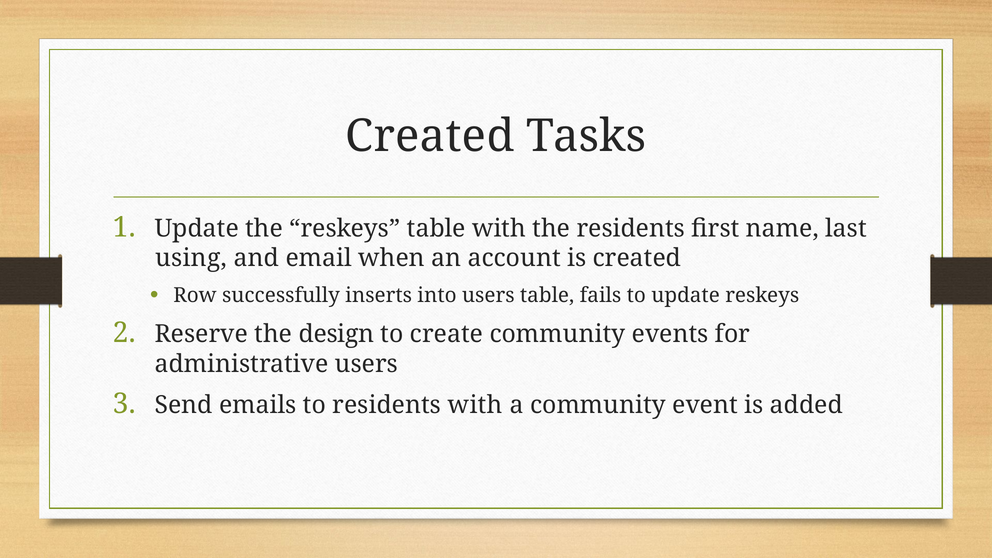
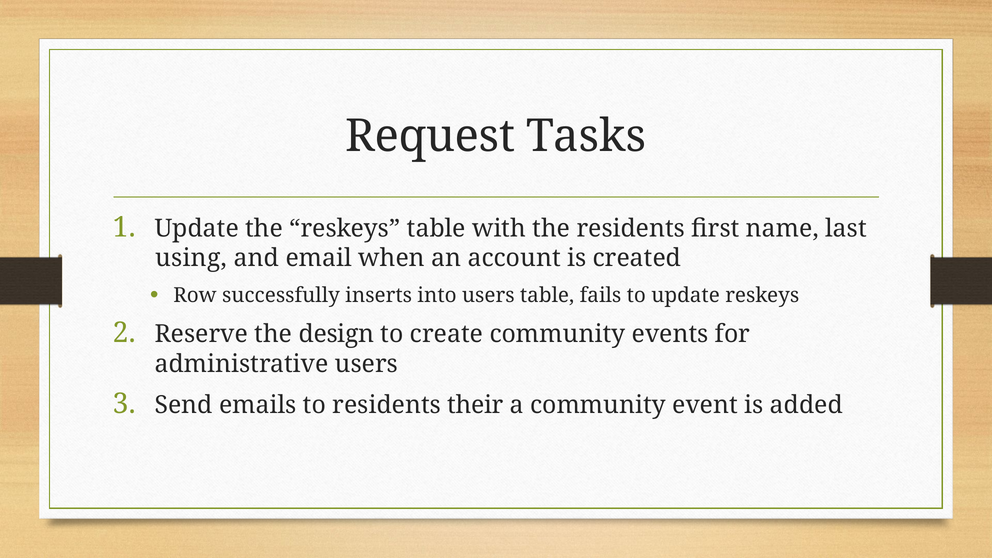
Created at (430, 136): Created -> Request
residents with: with -> their
